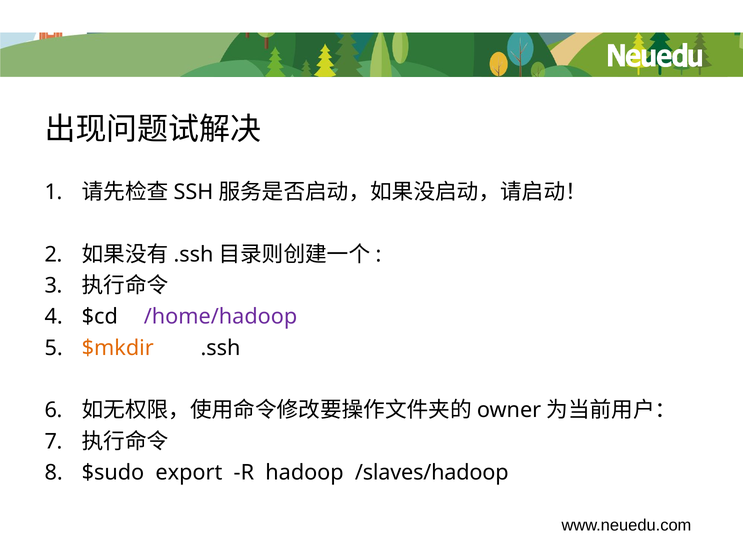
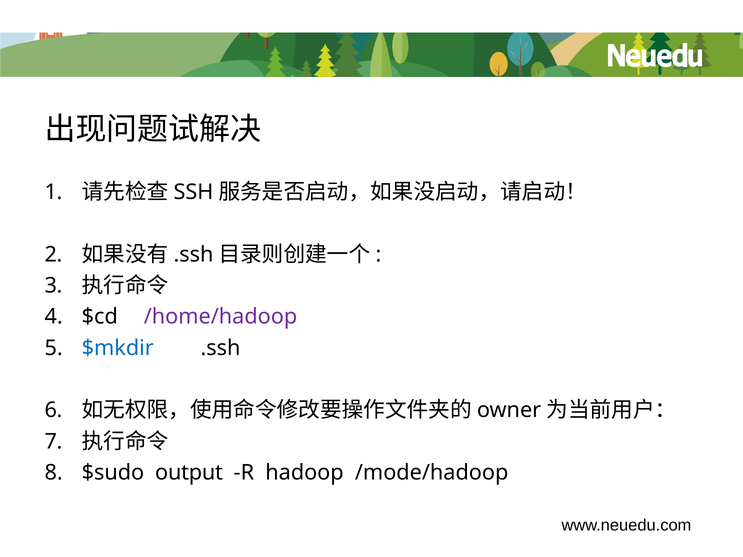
$mkdir colour: orange -> blue
export: export -> output
/slaves/hadoop: /slaves/hadoop -> /mode/hadoop
